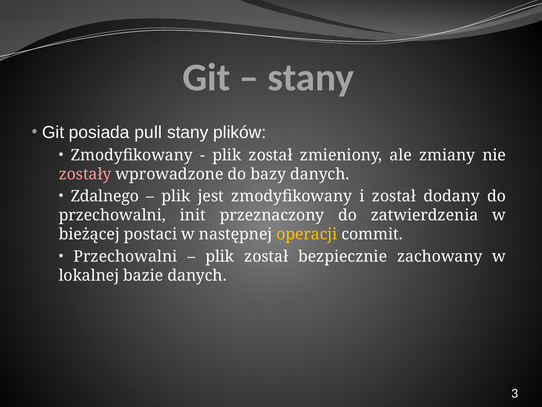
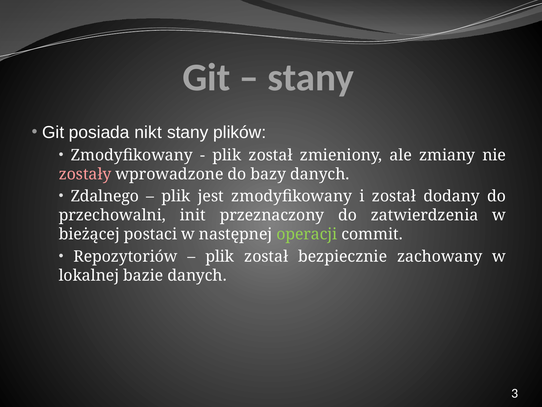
pull: pull -> nikt
operacji colour: yellow -> light green
Przechowalni at (125, 256): Przechowalni -> Repozytoriów
